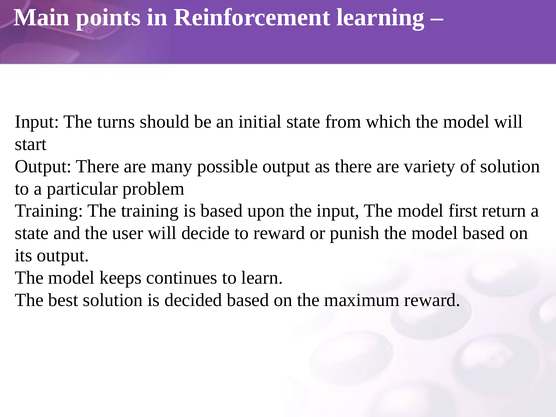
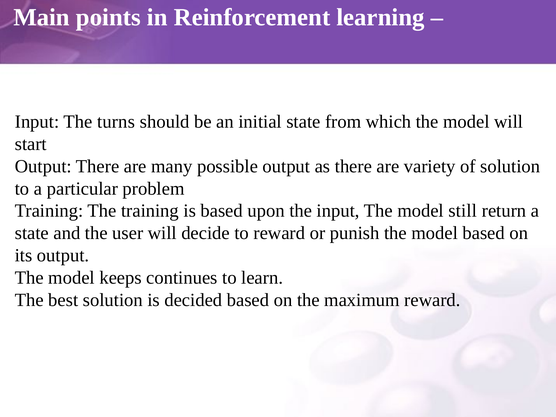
first: first -> still
